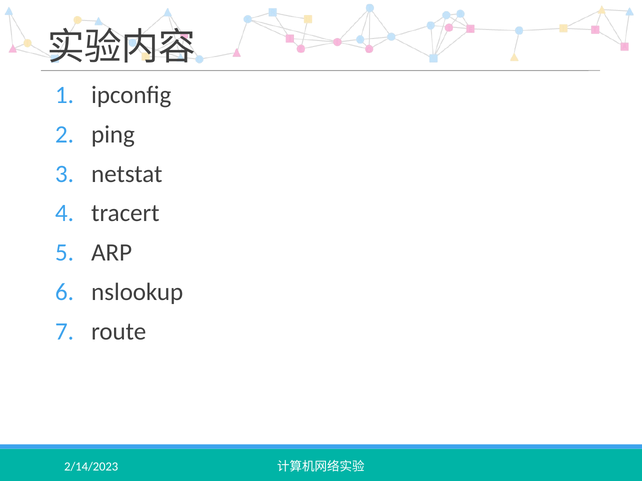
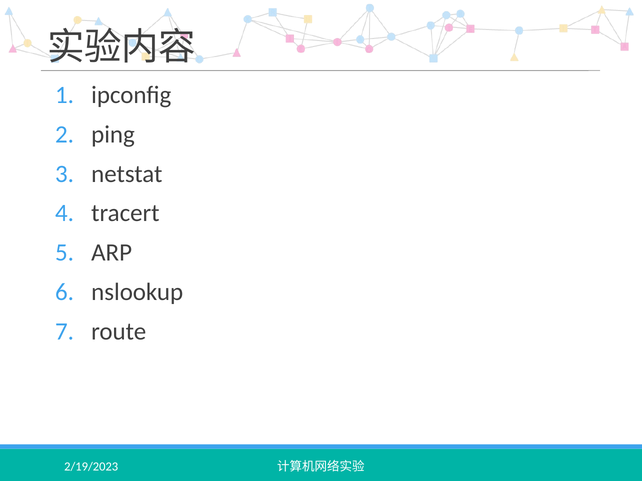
2/14/2023: 2/14/2023 -> 2/19/2023
